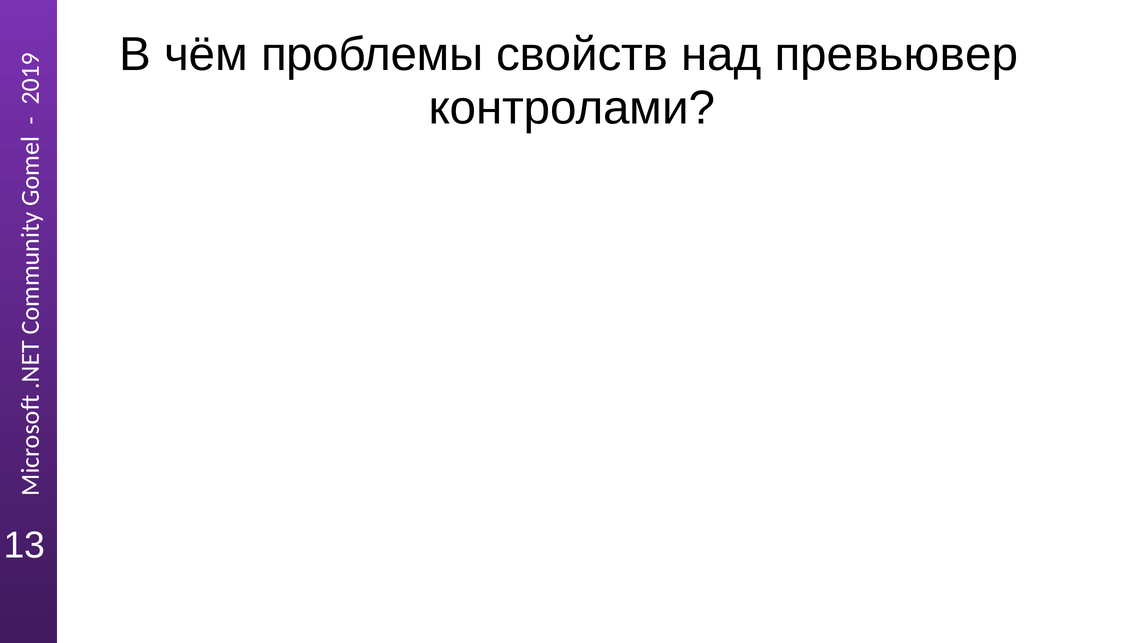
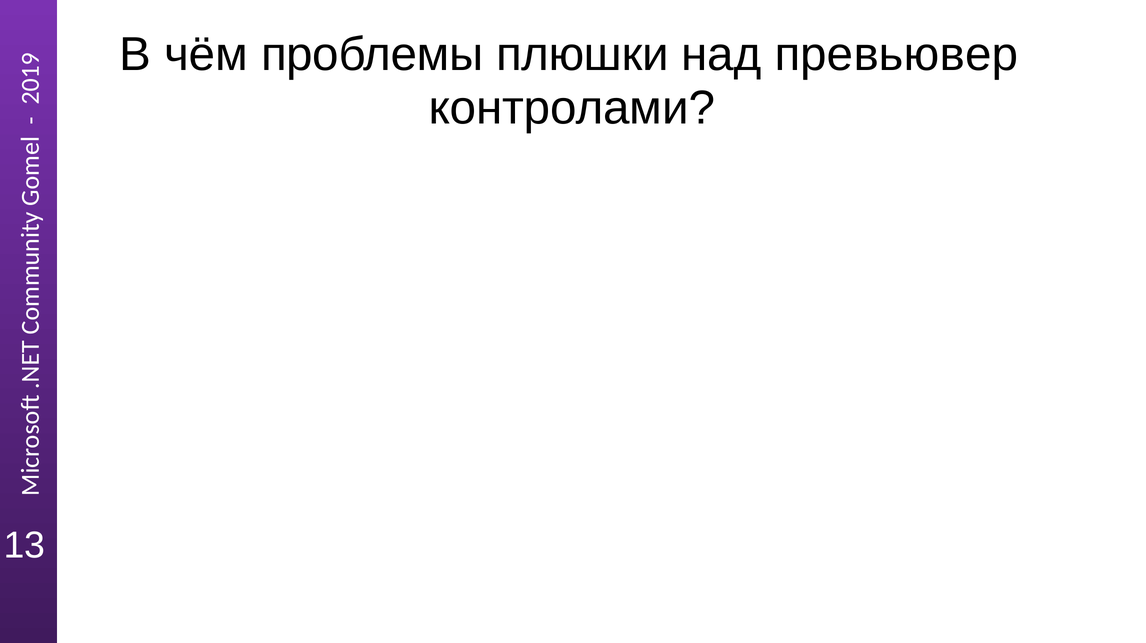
свойств: свойств -> плюшки
